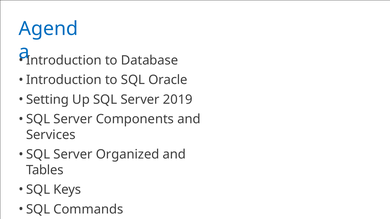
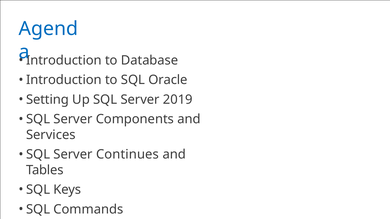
Organized: Organized -> Continues
